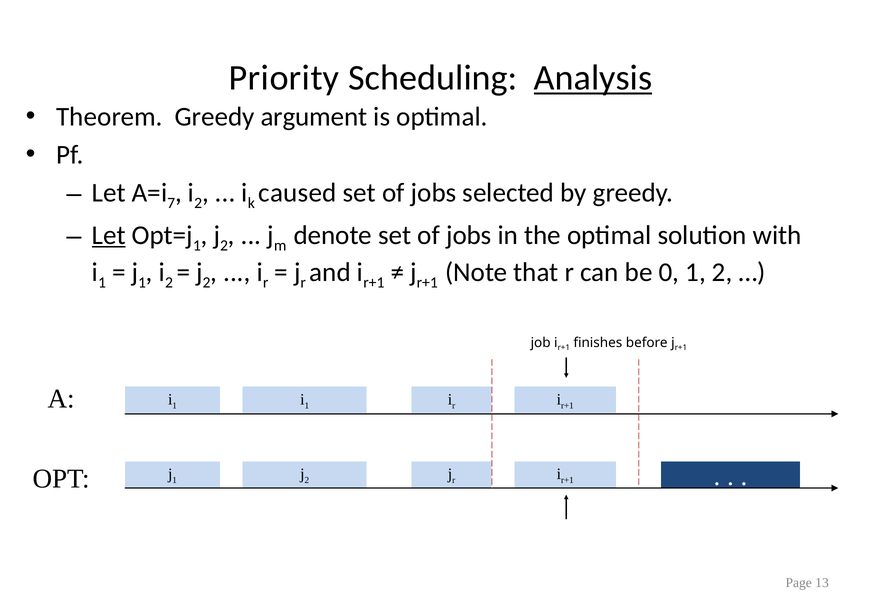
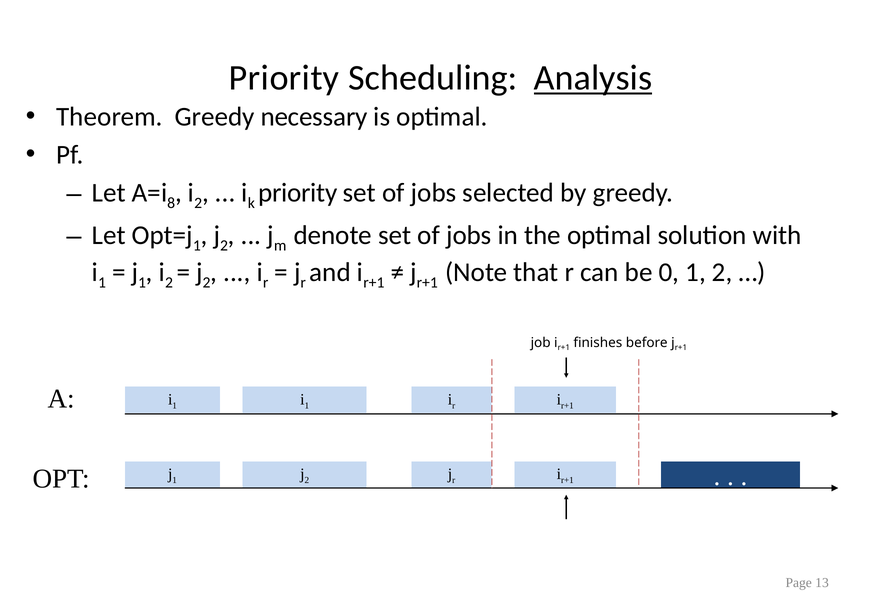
argument: argument -> necessary
7: 7 -> 8
caused at (297, 193): caused -> priority
Let at (109, 235) underline: present -> none
